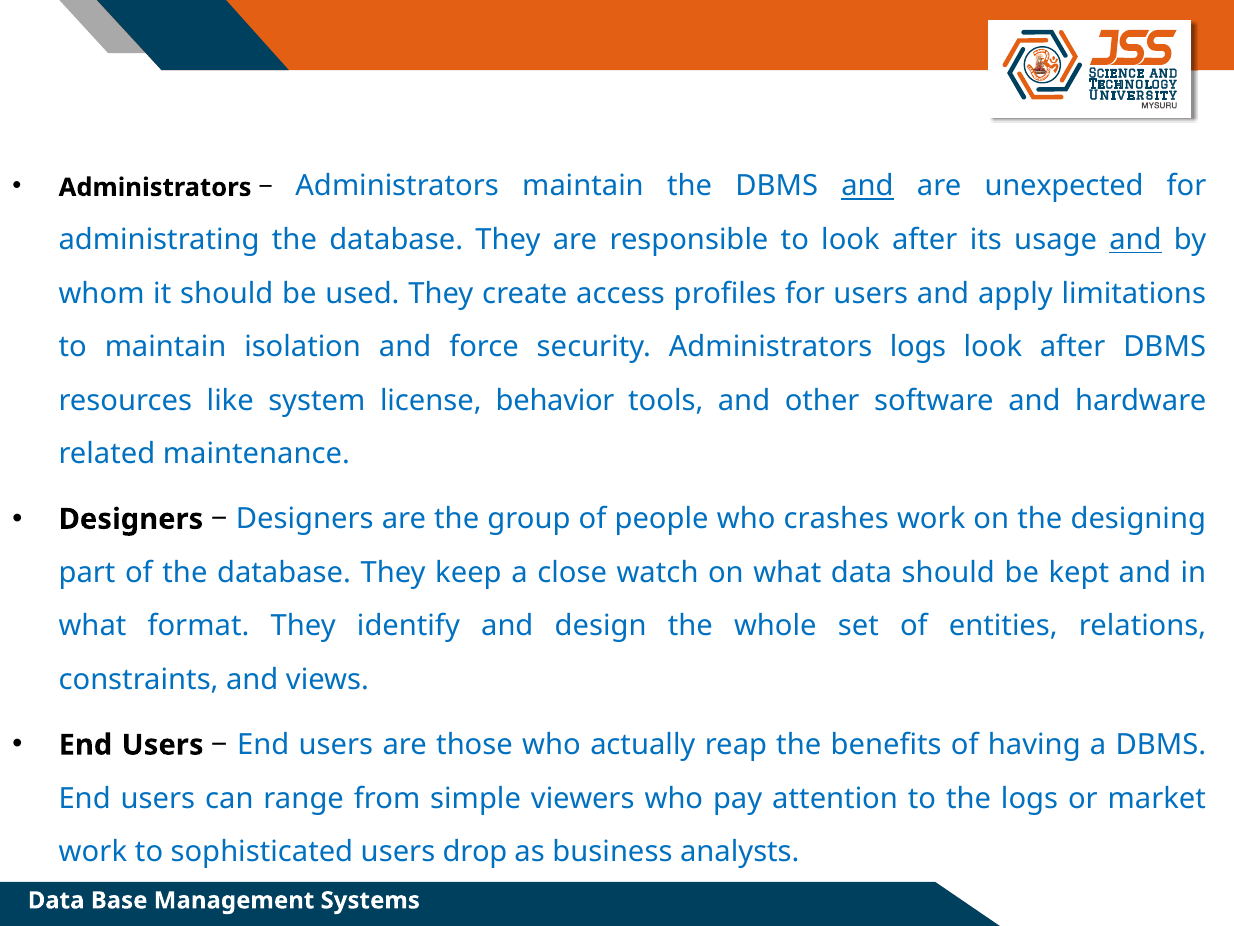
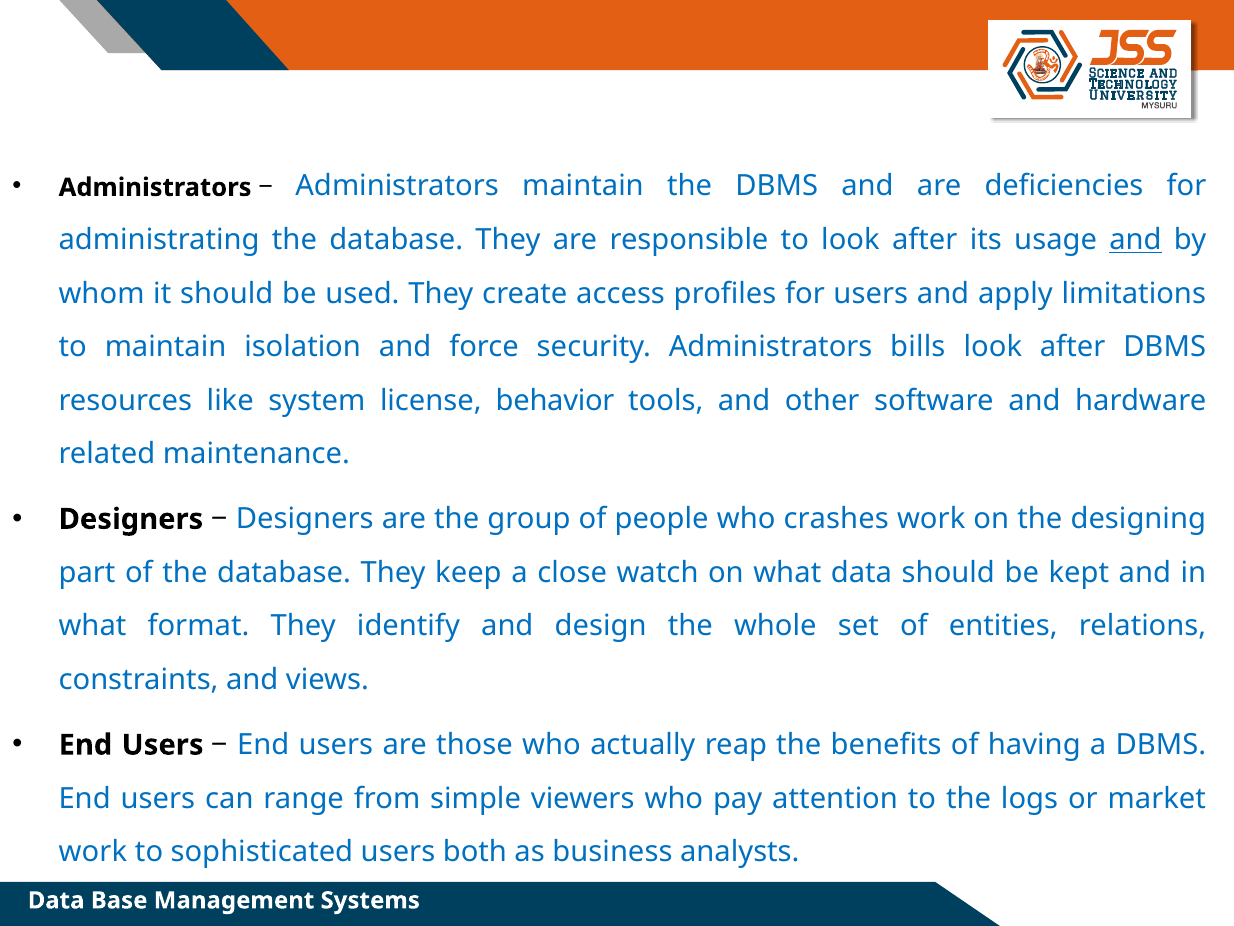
and at (868, 186) underline: present -> none
unexpected: unexpected -> deficiencies
Administrators logs: logs -> bills
drop: drop -> both
